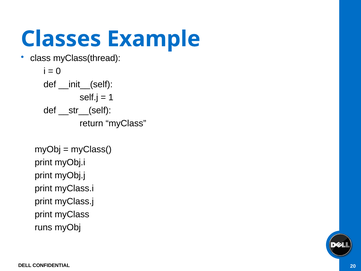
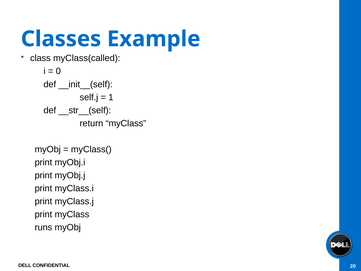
myClass(thread: myClass(thread -> myClass(called
